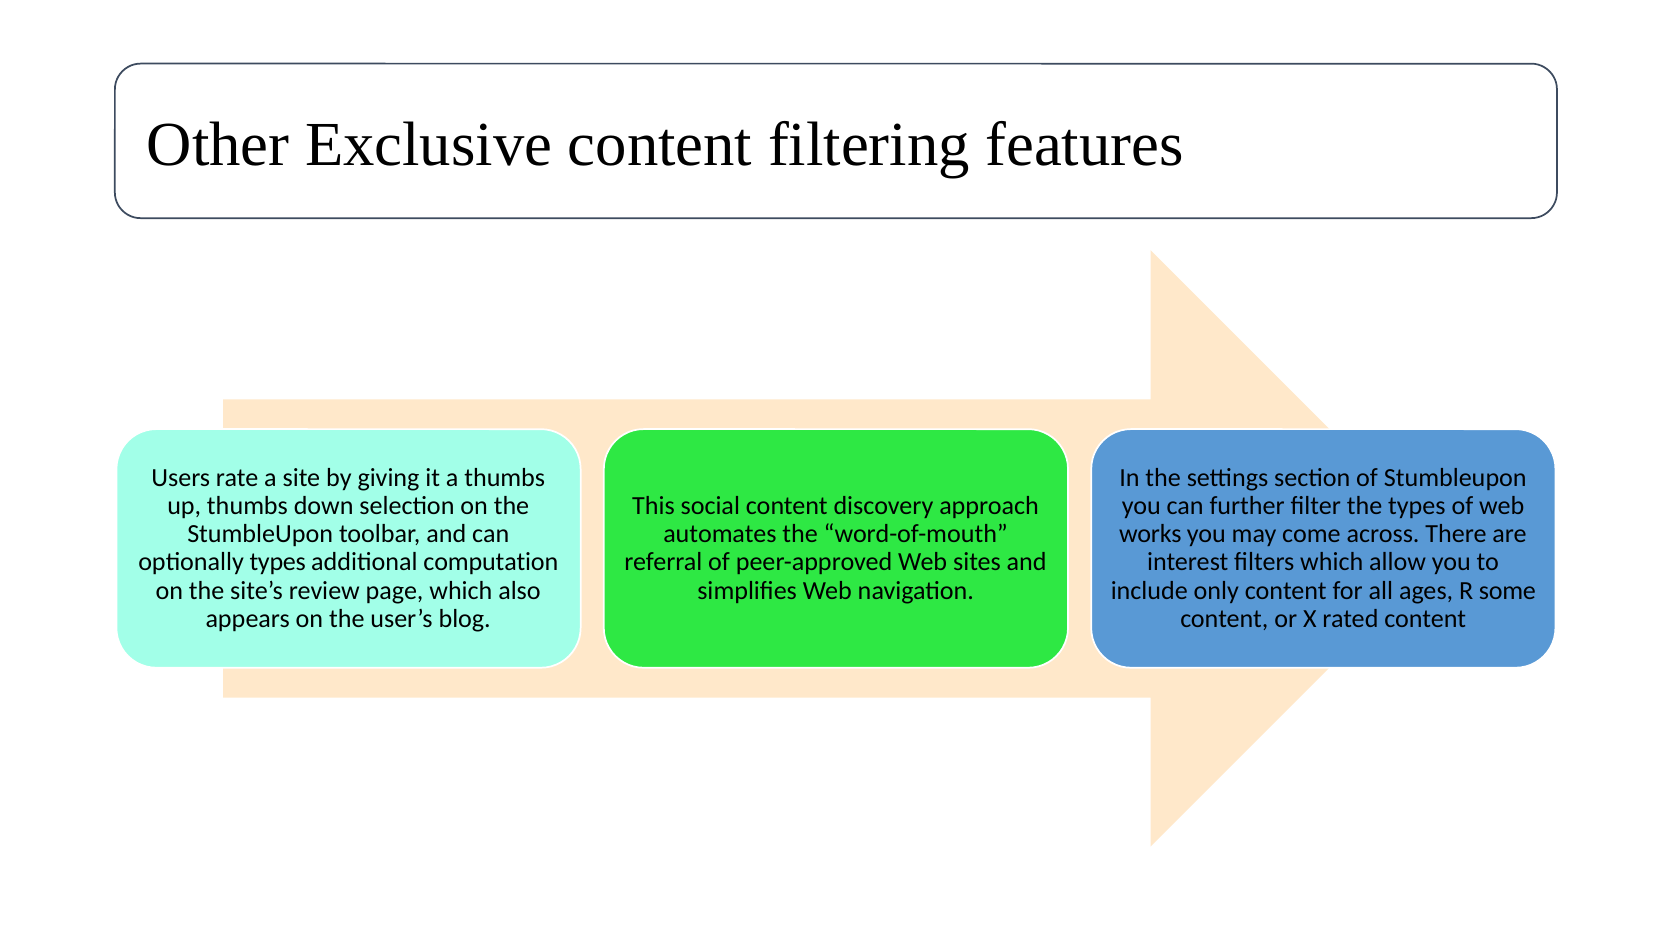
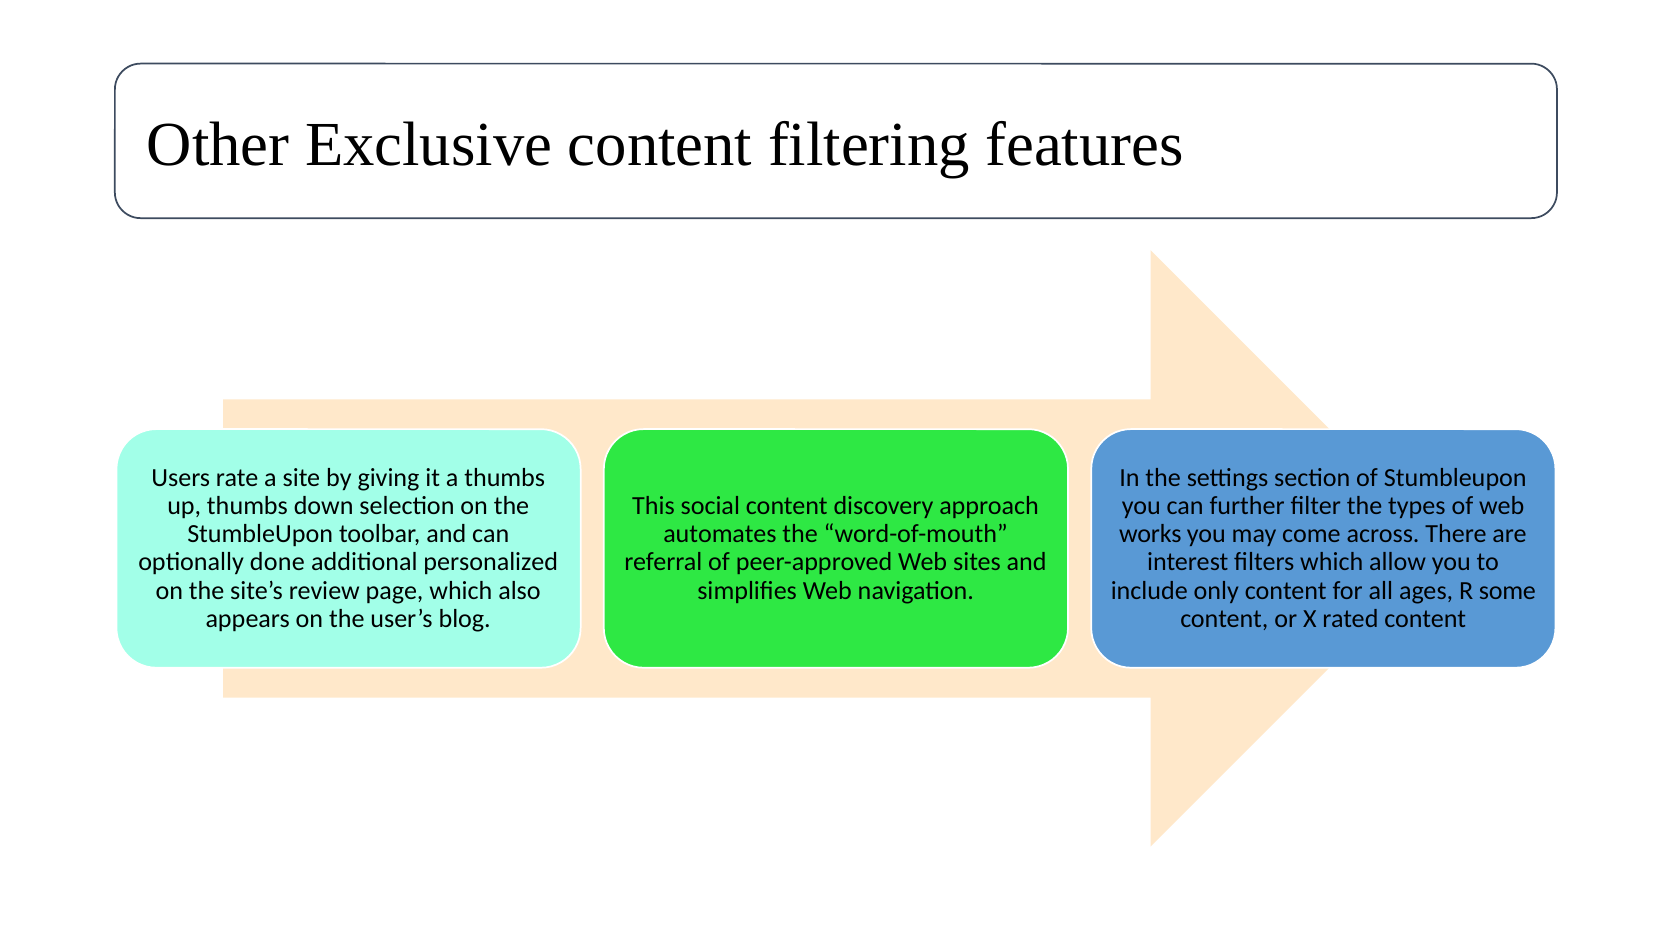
optionally types: types -> done
computation: computation -> personalized
